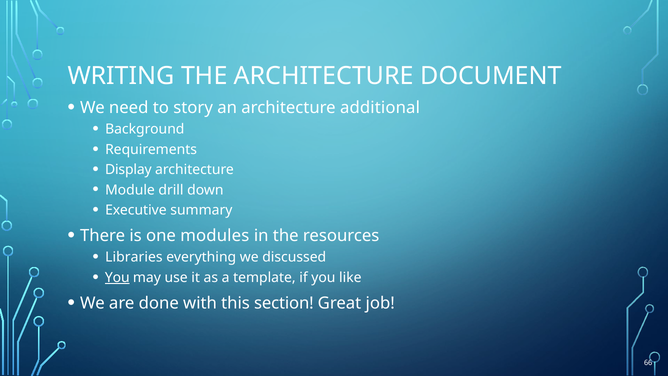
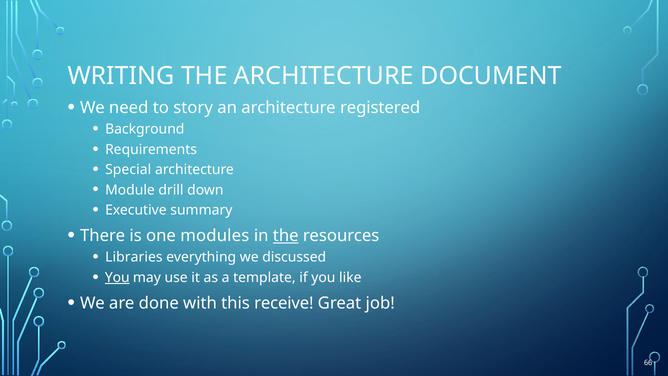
additional: additional -> registered
Display: Display -> Special
the at (286, 236) underline: none -> present
section: section -> receive
